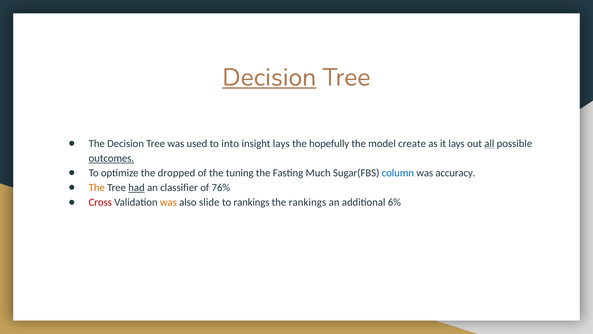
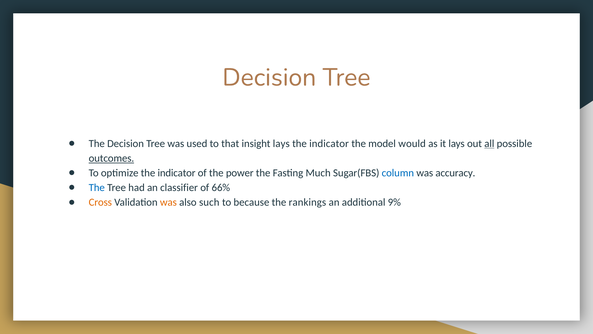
Decision at (269, 77) underline: present -> none
into: into -> that
hopefully at (329, 143): hopefully -> indicator
create: create -> would
optimize the dropped: dropped -> indicator
tuning: tuning -> power
The at (97, 187) colour: orange -> blue
had underline: present -> none
76%: 76% -> 66%
Cross colour: red -> orange
slide: slide -> such
to rankings: rankings -> because
6%: 6% -> 9%
